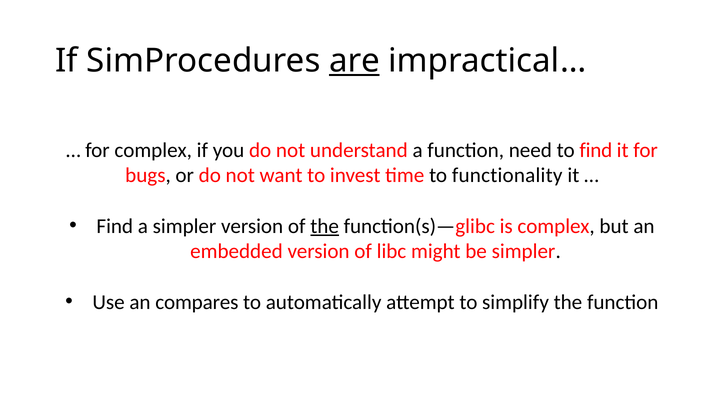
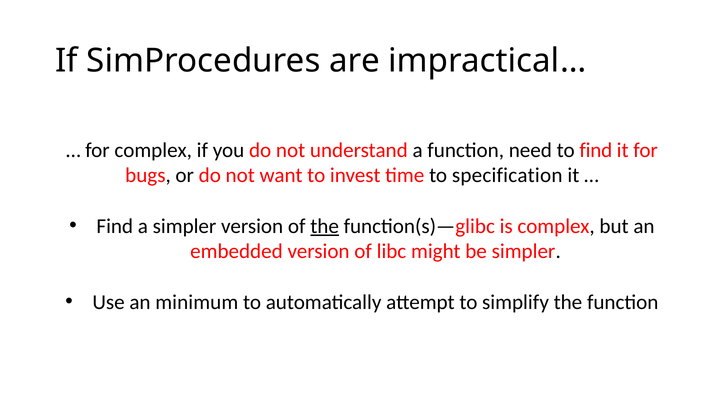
are underline: present -> none
functionality: functionality -> specification
compares: compares -> minimum
